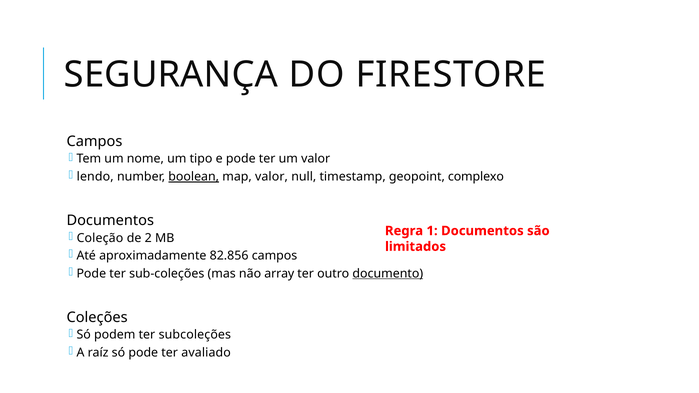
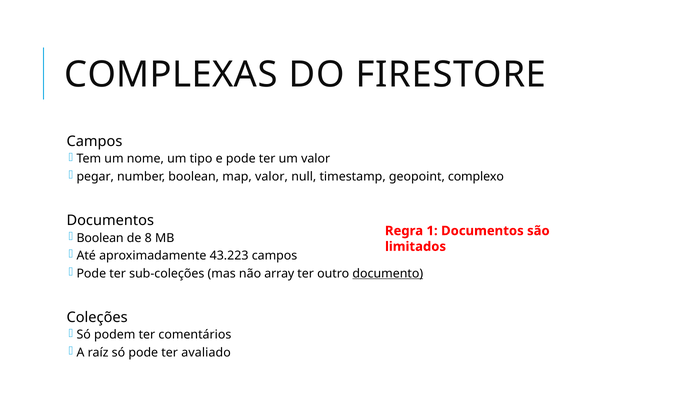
SEGURANÇA: SEGURANÇA -> COMPLEXAS
lendo: lendo -> pegar
boolean at (194, 177) underline: present -> none
Coleção at (100, 238): Coleção -> Boolean
2: 2 -> 8
82.856: 82.856 -> 43.223
subcoleções: subcoleções -> comentários
